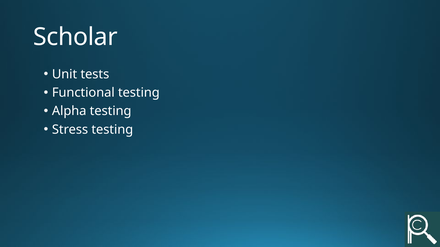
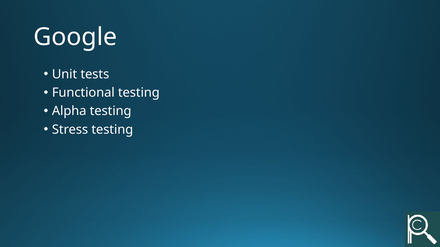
Scholar: Scholar -> Google
